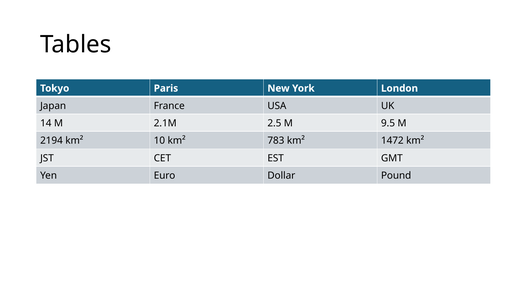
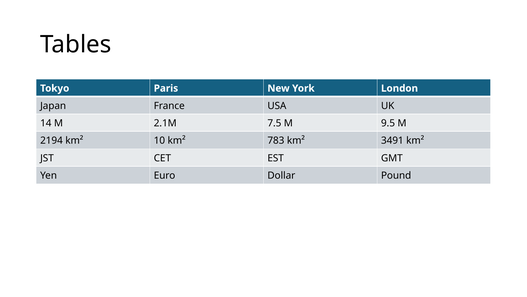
2.5: 2.5 -> 7.5
1472: 1472 -> 3491
